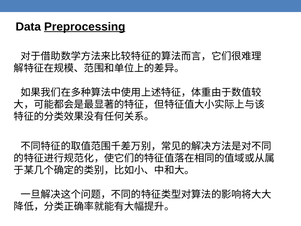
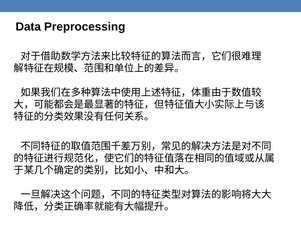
Preprocessing underline: present -> none
